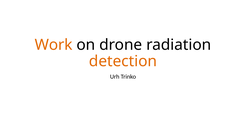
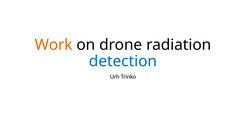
detection colour: orange -> blue
